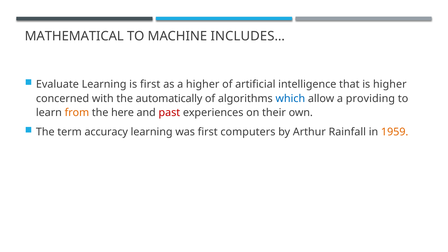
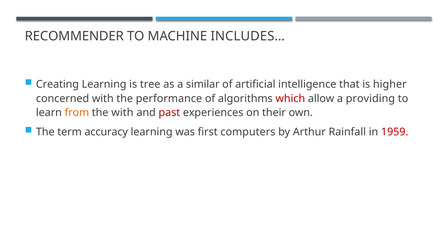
MATHEMATICAL: MATHEMATICAL -> RECOMMENDER
Evaluate: Evaluate -> Creating
is first: first -> tree
a higher: higher -> similar
automatically: automatically -> performance
which colour: blue -> red
the here: here -> with
1959 colour: orange -> red
